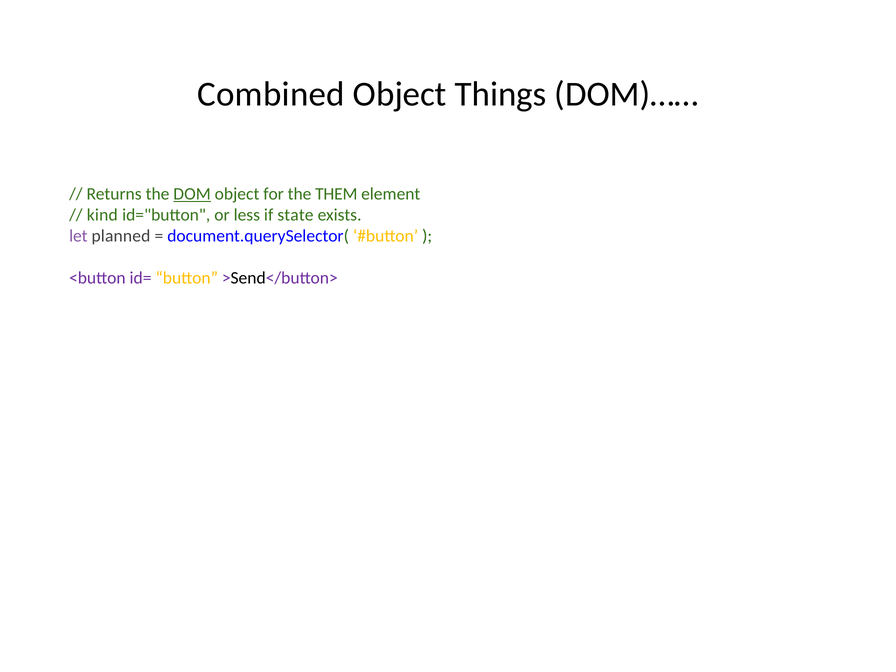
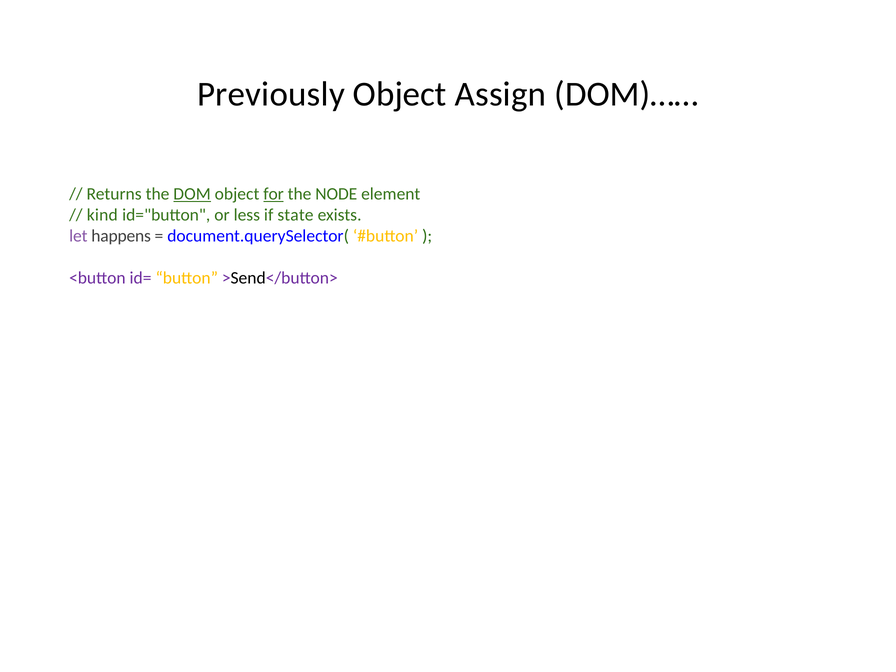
Combined: Combined -> Previously
Things: Things -> Assign
for underline: none -> present
THEM: THEM -> NODE
planned: planned -> happens
